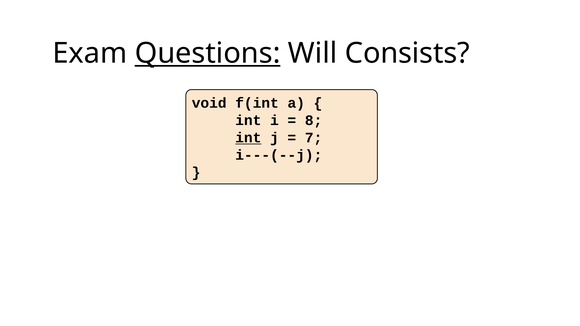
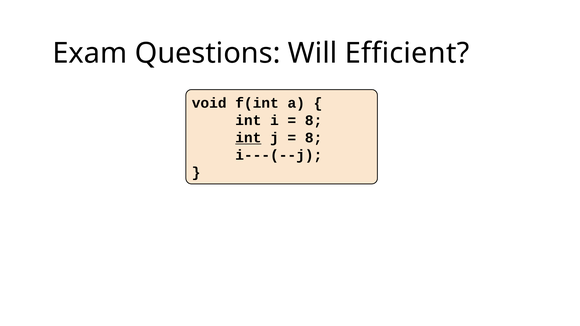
Questions underline: present -> none
Consists: Consists -> Efficient
7 at (314, 138): 7 -> 8
